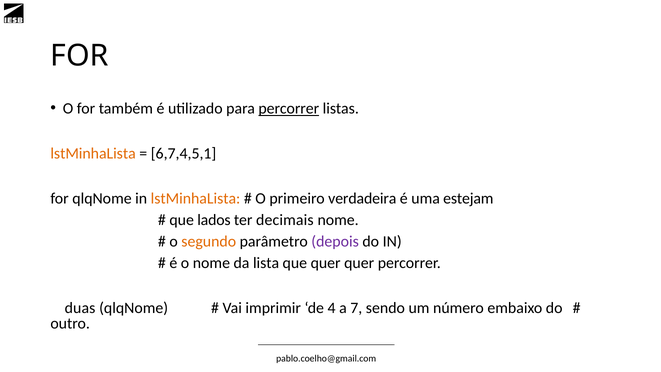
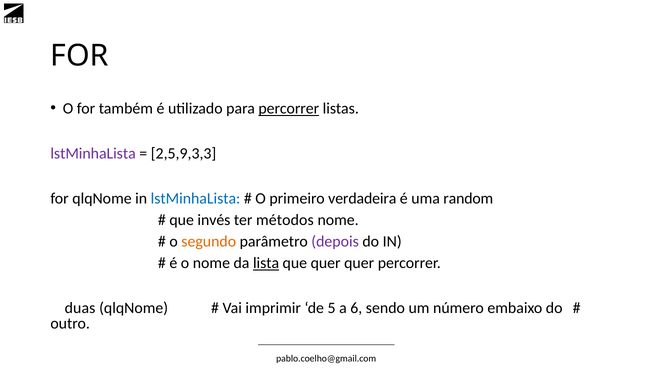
lstMinhaLista at (93, 153) colour: orange -> purple
6,7,4,5,1: 6,7,4,5,1 -> 2,5,9,3,3
lstMinhaLista at (196, 198) colour: orange -> blue
estejam: estejam -> random
lados: lados -> invés
decimais: decimais -> métodos
lista underline: none -> present
4: 4 -> 5
7: 7 -> 6
